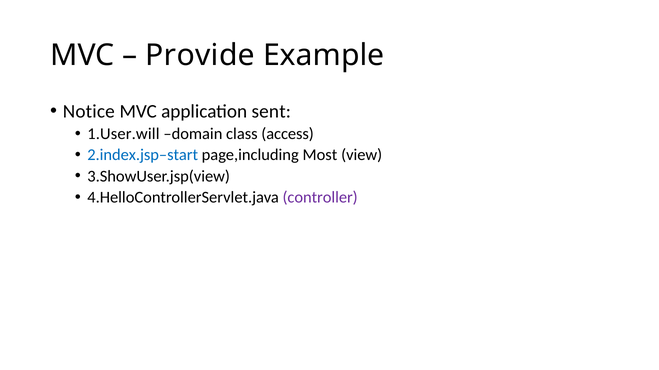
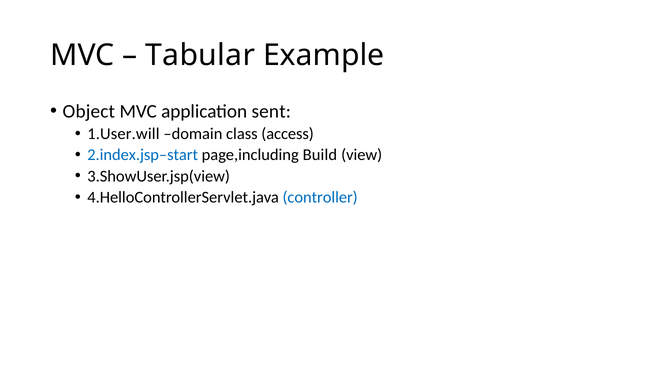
Provide: Provide -> Tabular
Notice: Notice -> Object
Most: Most -> Build
controller colour: purple -> blue
